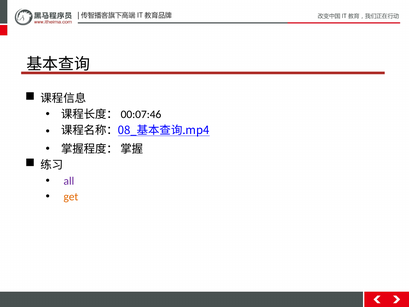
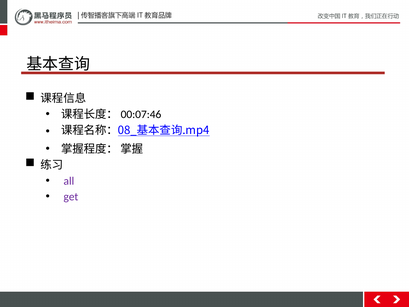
get colour: orange -> purple
